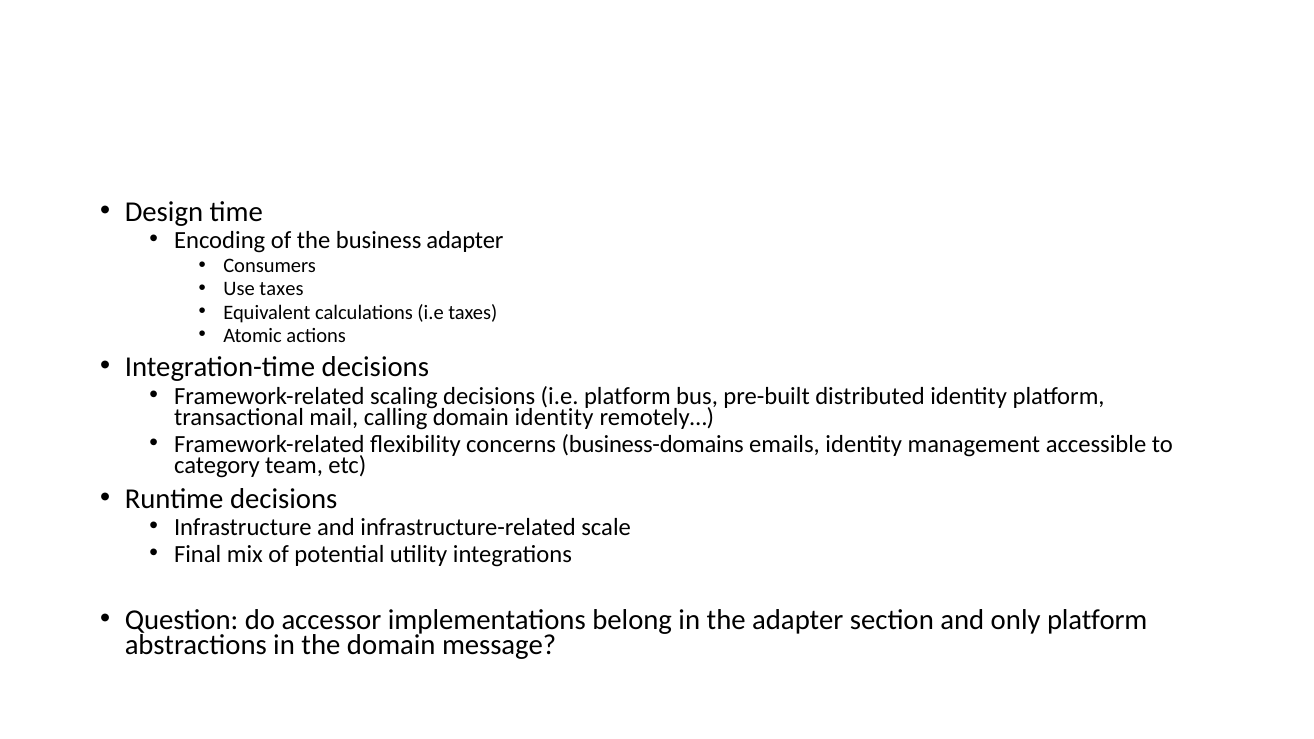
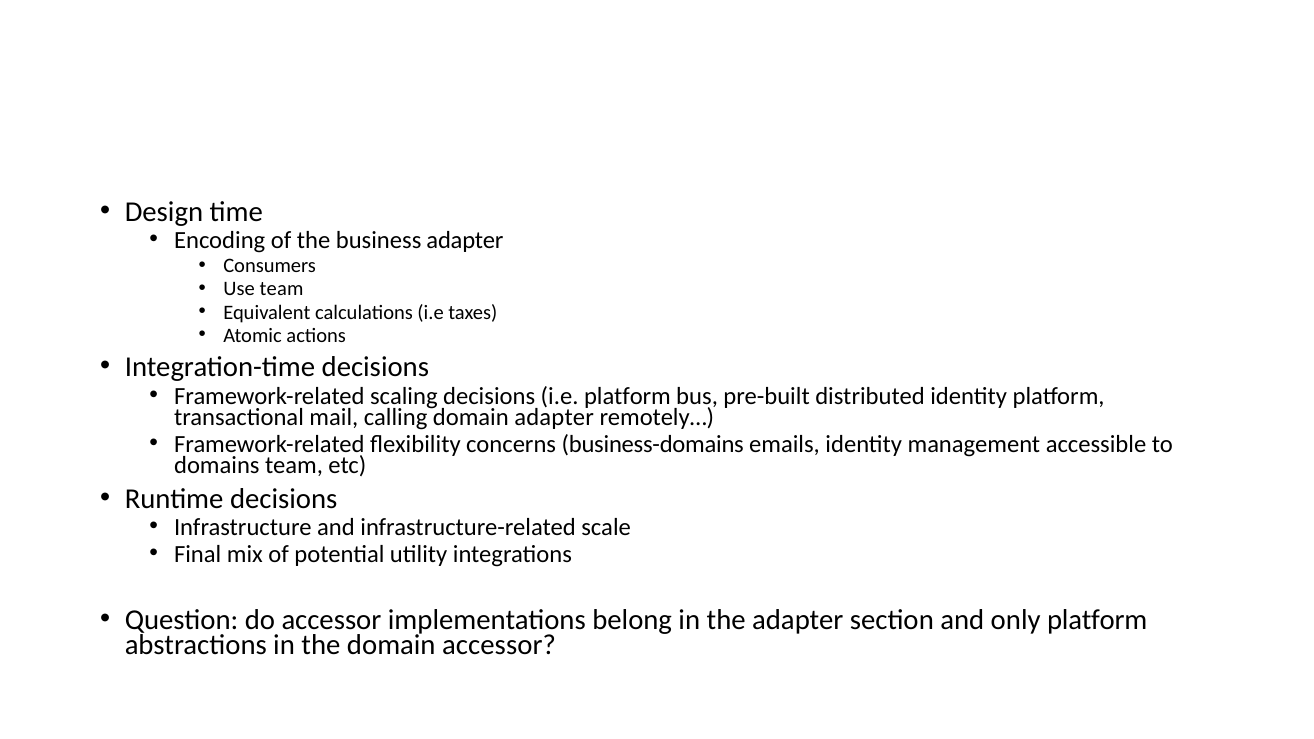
Use taxes: taxes -> team
domain identity: identity -> adapter
category: category -> domains
domain message: message -> accessor
